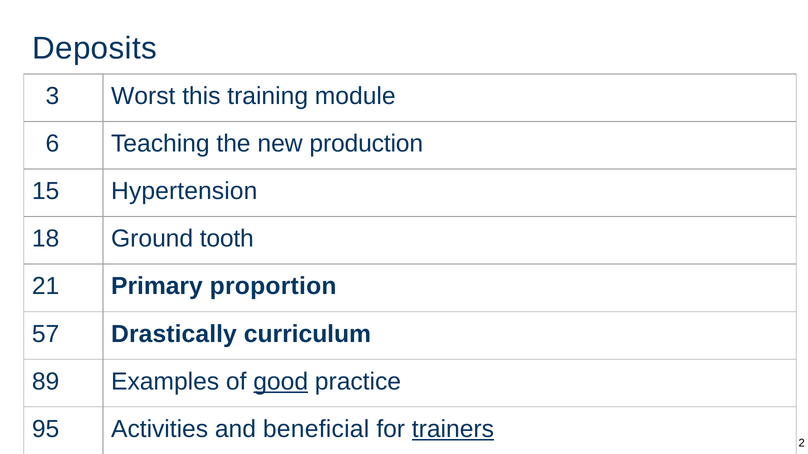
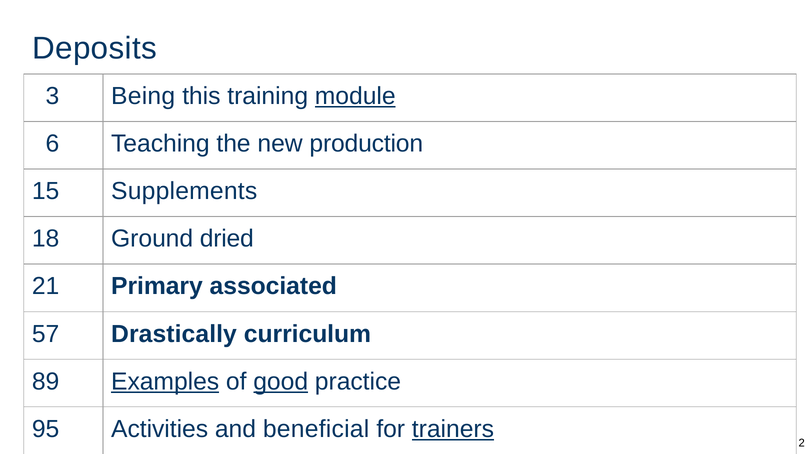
Worst: Worst -> Being
module underline: none -> present
Hypertension: Hypertension -> Supplements
tooth: tooth -> dried
proportion: proportion -> associated
Examples underline: none -> present
